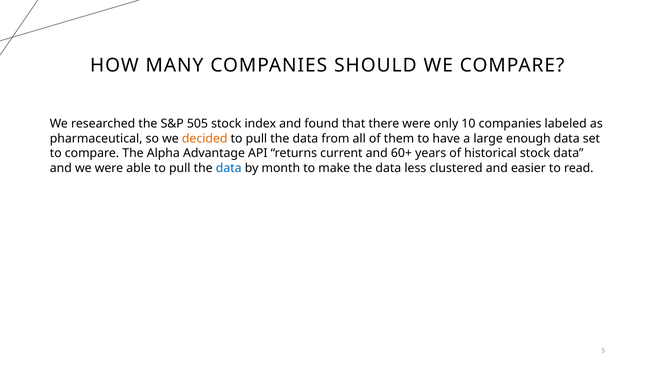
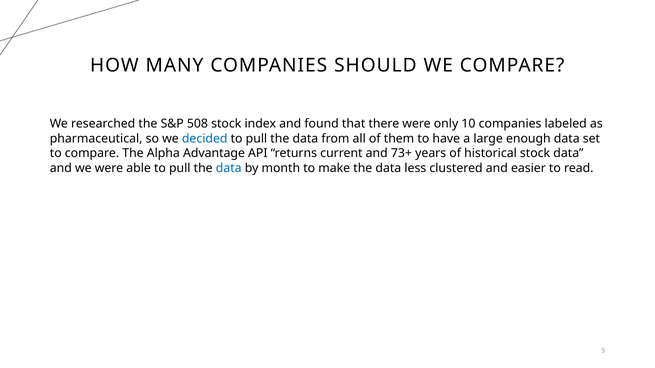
505: 505 -> 508
decided colour: orange -> blue
60+: 60+ -> 73+
